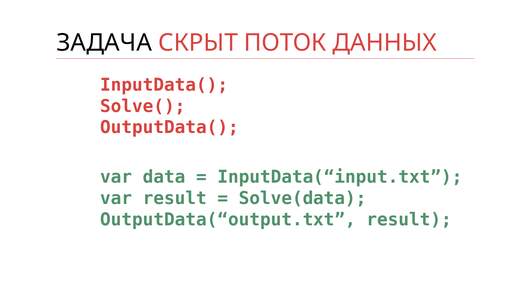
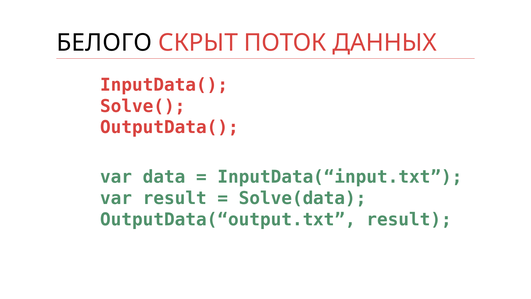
ЗАДАЧА: ЗАДАЧА -> БЕЛОГО
